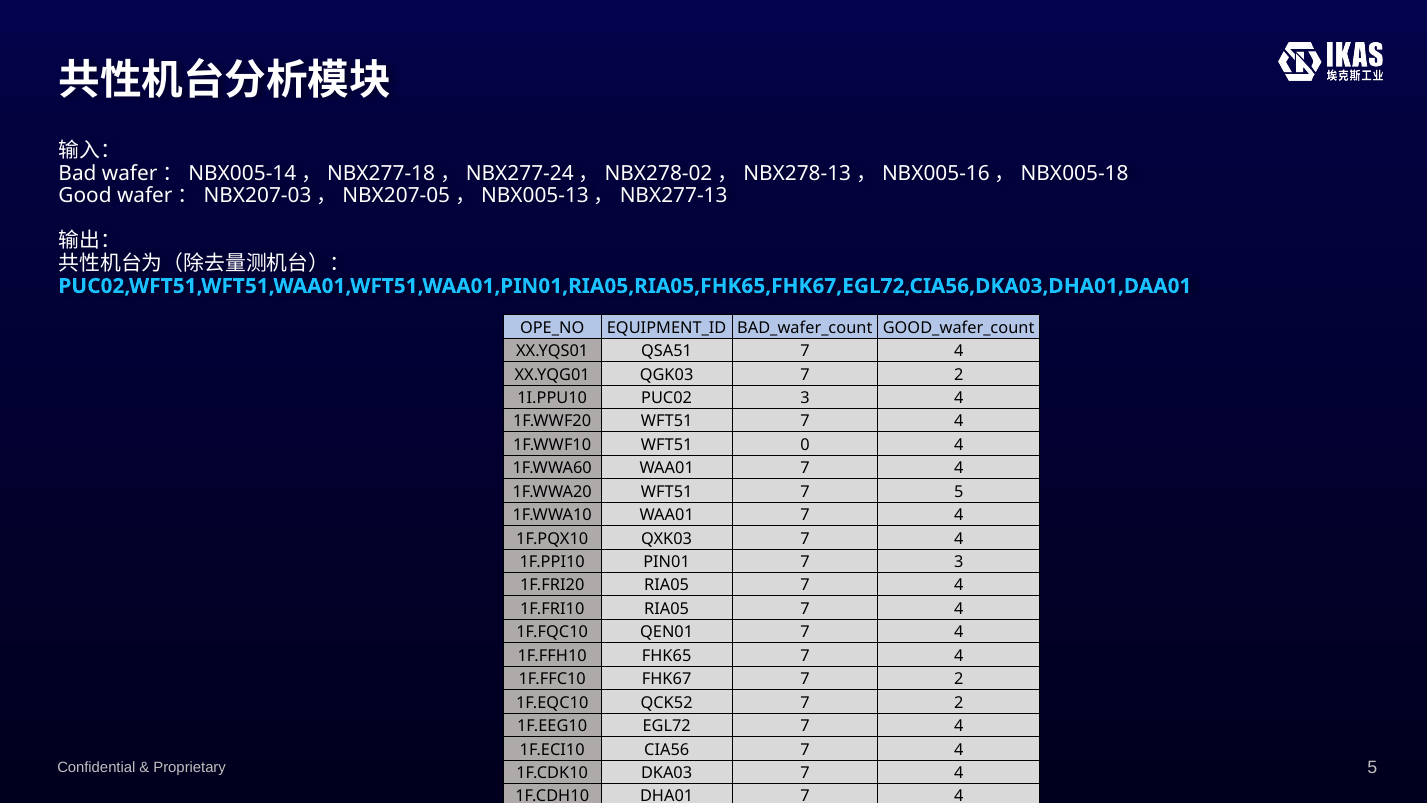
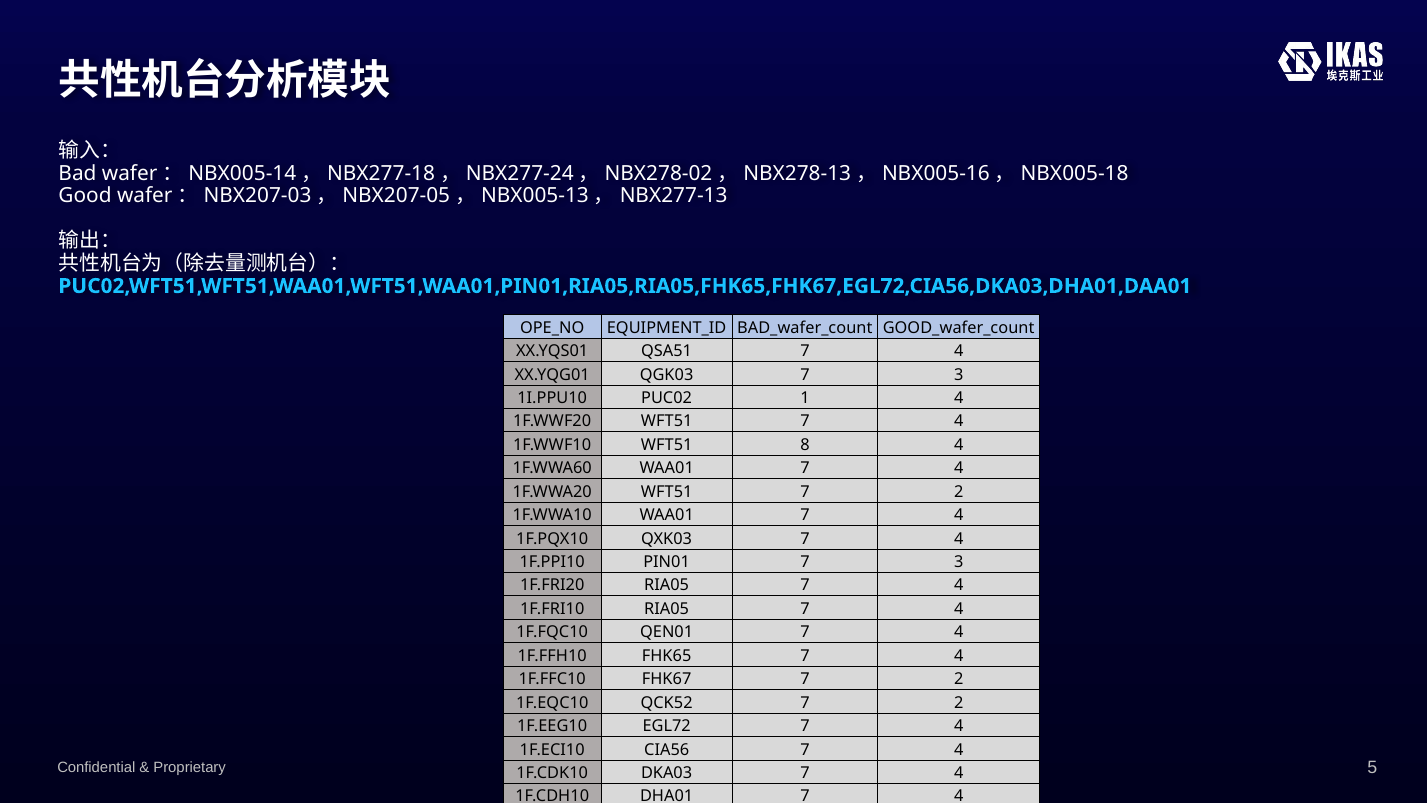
QGK03 7 2: 2 -> 3
PUC02 3: 3 -> 1
0: 0 -> 8
WFT51 7 5: 5 -> 2
